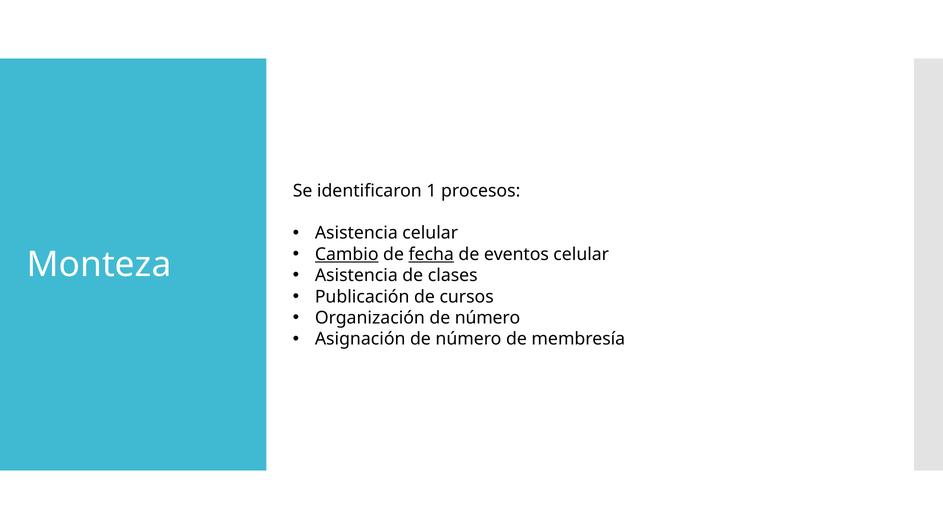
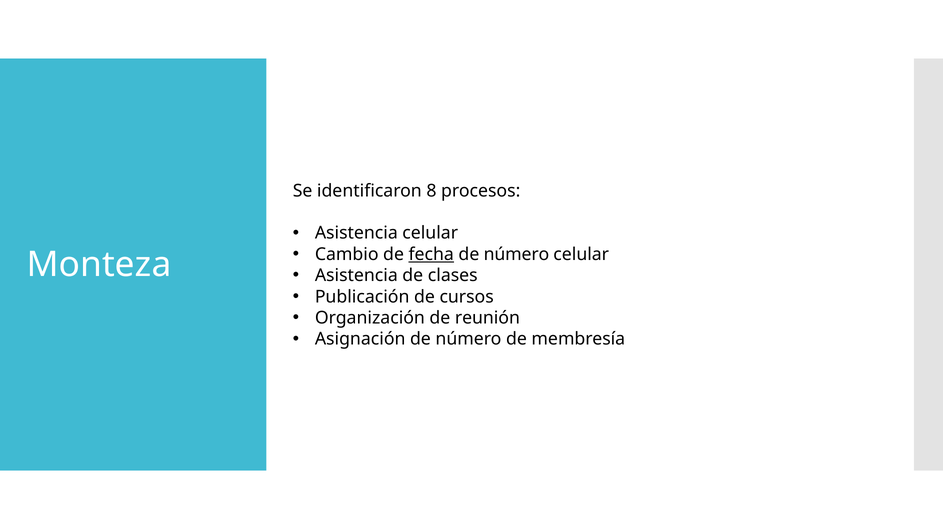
1: 1 -> 8
Cambio underline: present -> none
eventos at (516, 255): eventos -> número
Organización de número: número -> reunión
